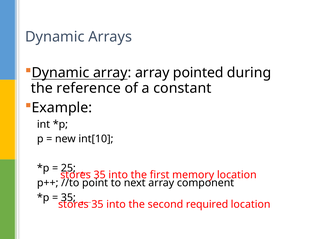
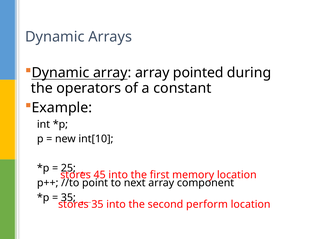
reference: reference -> operators
35 at (100, 174): 35 -> 45
required: required -> perform
